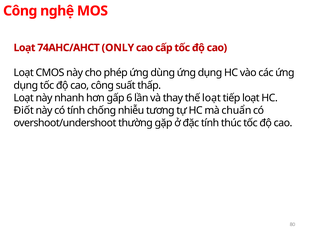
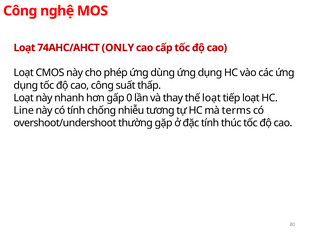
6: 6 -> 0
Điốt: Điốt -> Line
chuẩn: chuẩn -> terms
